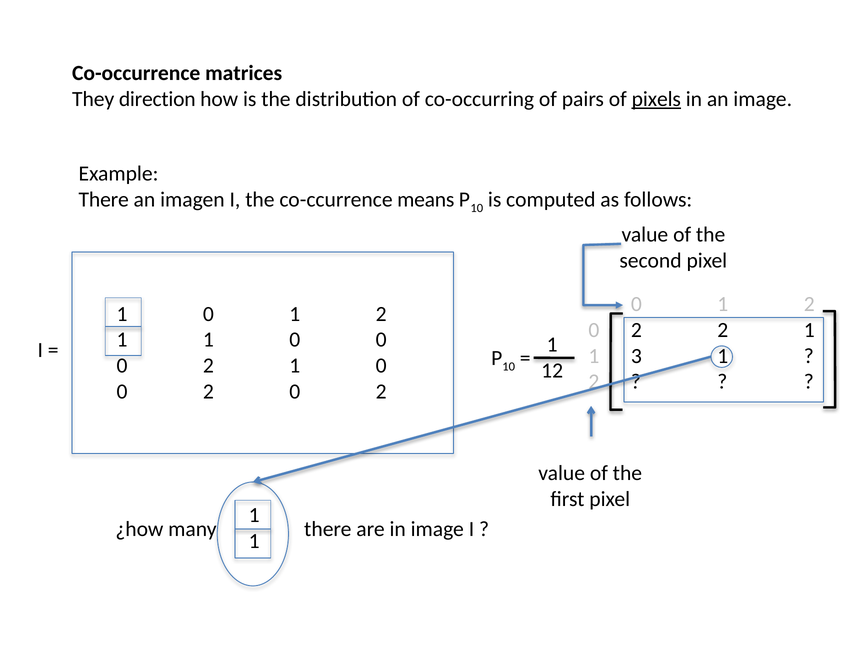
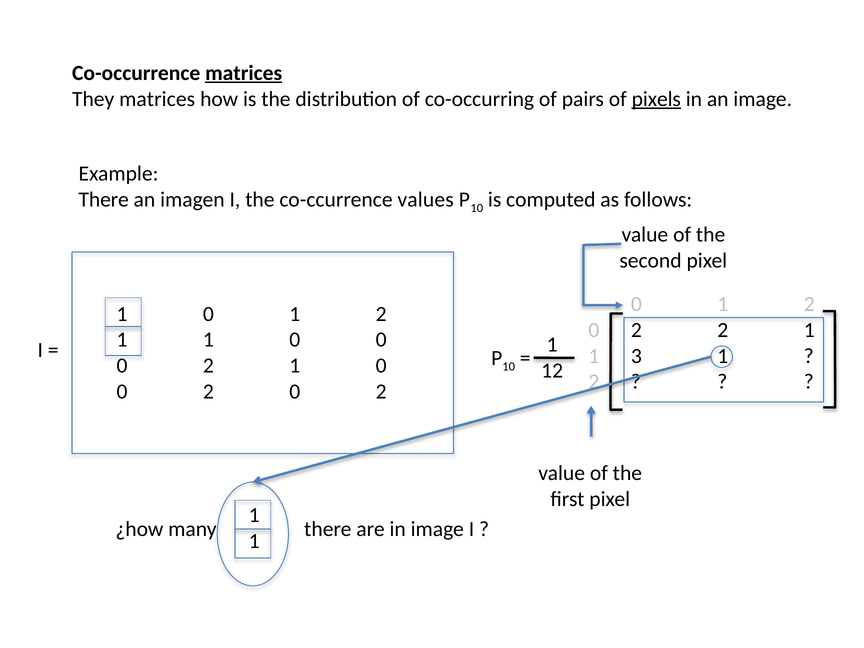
matrices at (244, 73) underline: none -> present
They direction: direction -> matrices
means: means -> values
